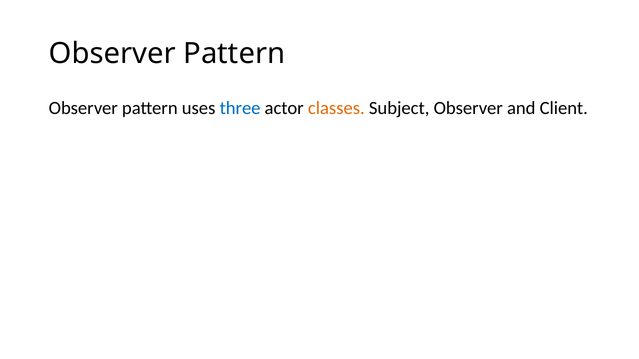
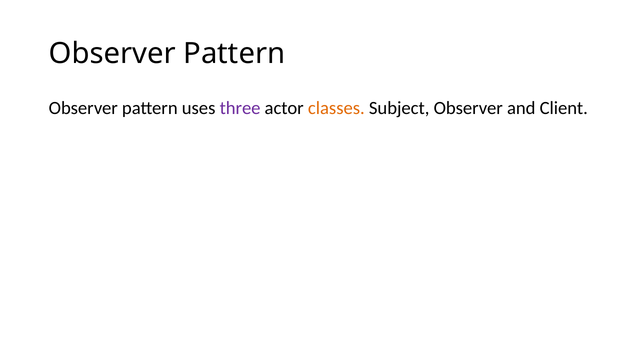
three colour: blue -> purple
